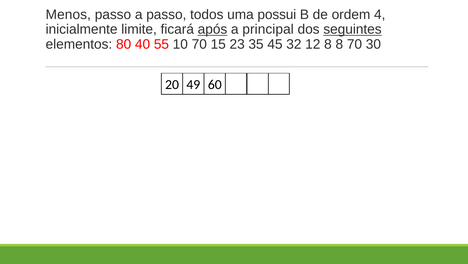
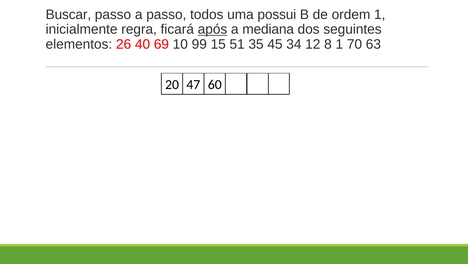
Menos: Menos -> Buscar
ordem 4: 4 -> 1
limite: limite -> regra
principal: principal -> mediana
seguintes underline: present -> none
80: 80 -> 26
55: 55 -> 69
10 70: 70 -> 99
23: 23 -> 51
32: 32 -> 34
8 8: 8 -> 1
30: 30 -> 63
49: 49 -> 47
